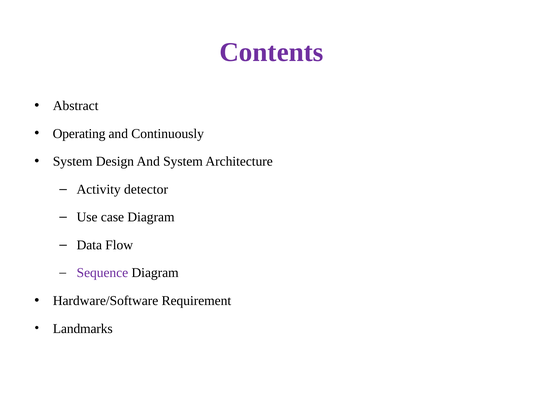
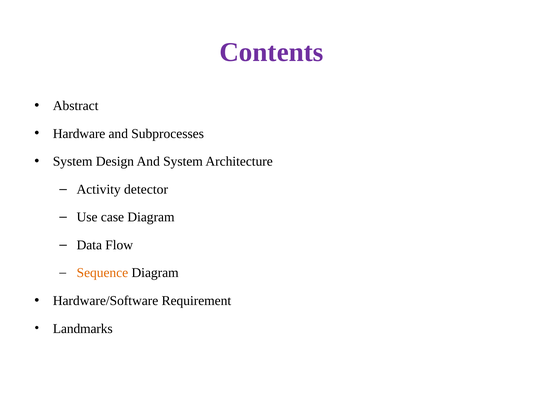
Operating: Operating -> Hardware
Continuously: Continuously -> Subprocesses
Sequence colour: purple -> orange
